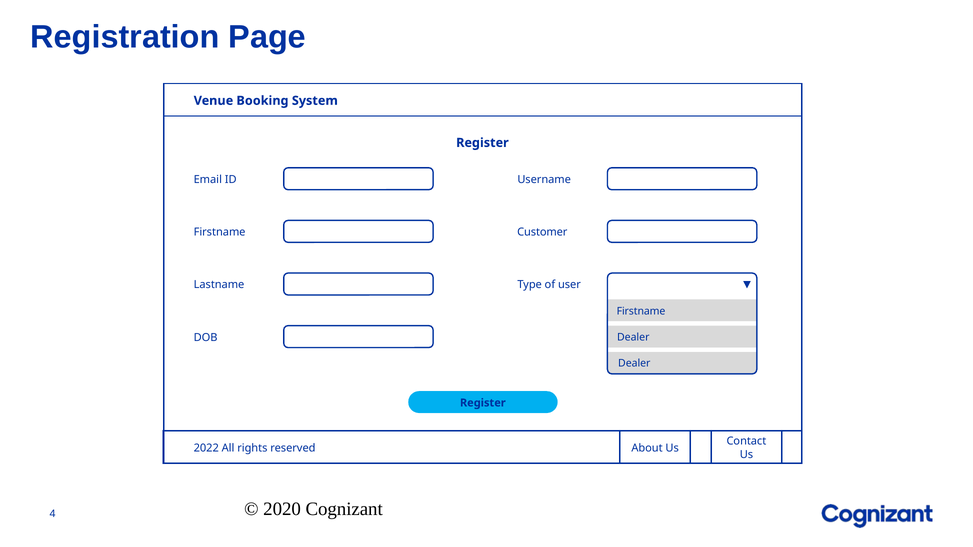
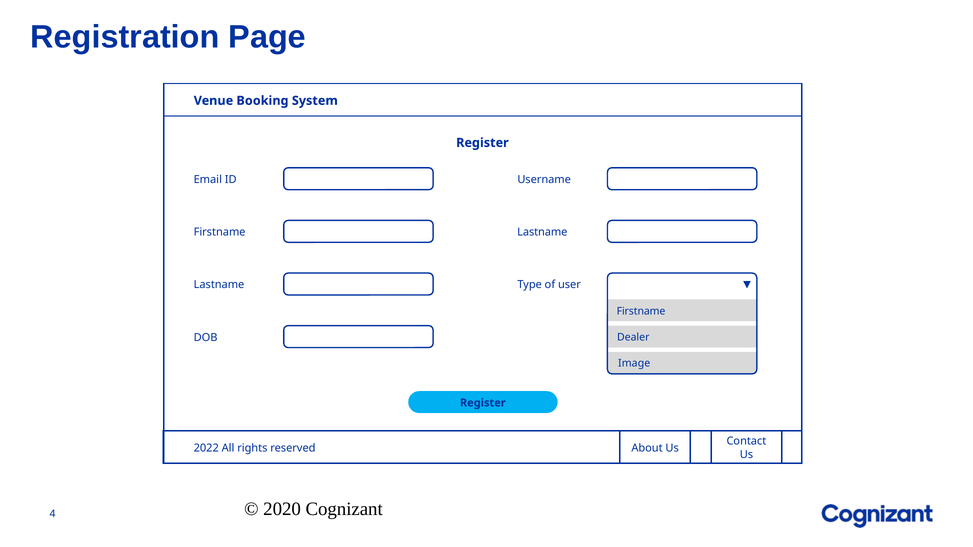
Customer at (542, 232): Customer -> Lastname
Dealer at (634, 363): Dealer -> Image
